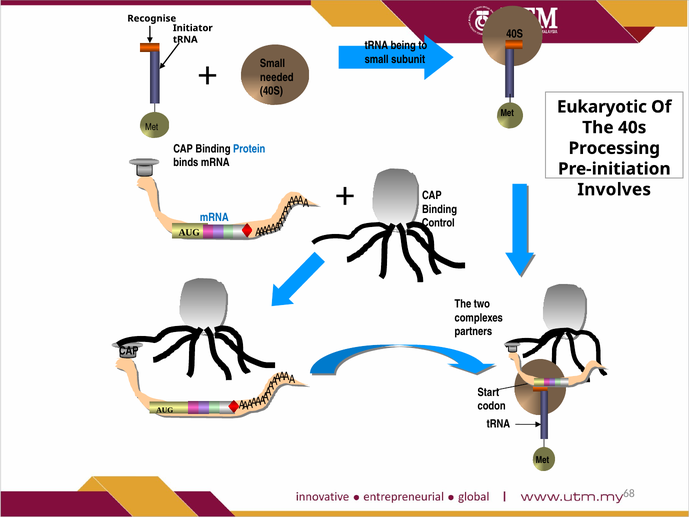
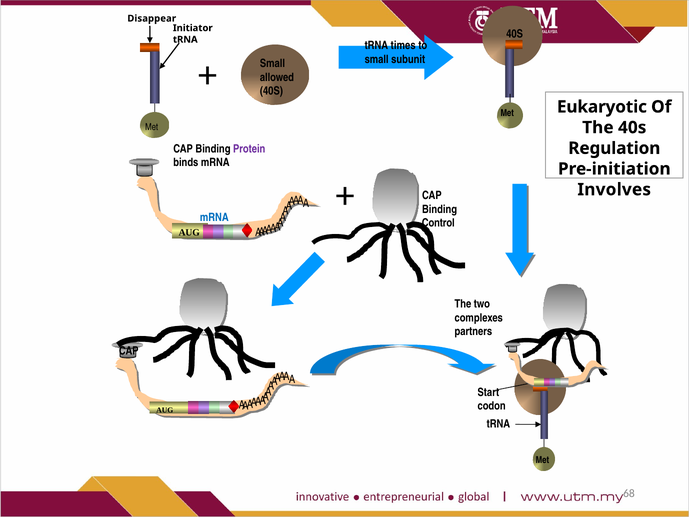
Recognise: Recognise -> Disappear
being: being -> times
needed: needed -> allowed
Protein colour: blue -> purple
Processing: Processing -> Regulation
